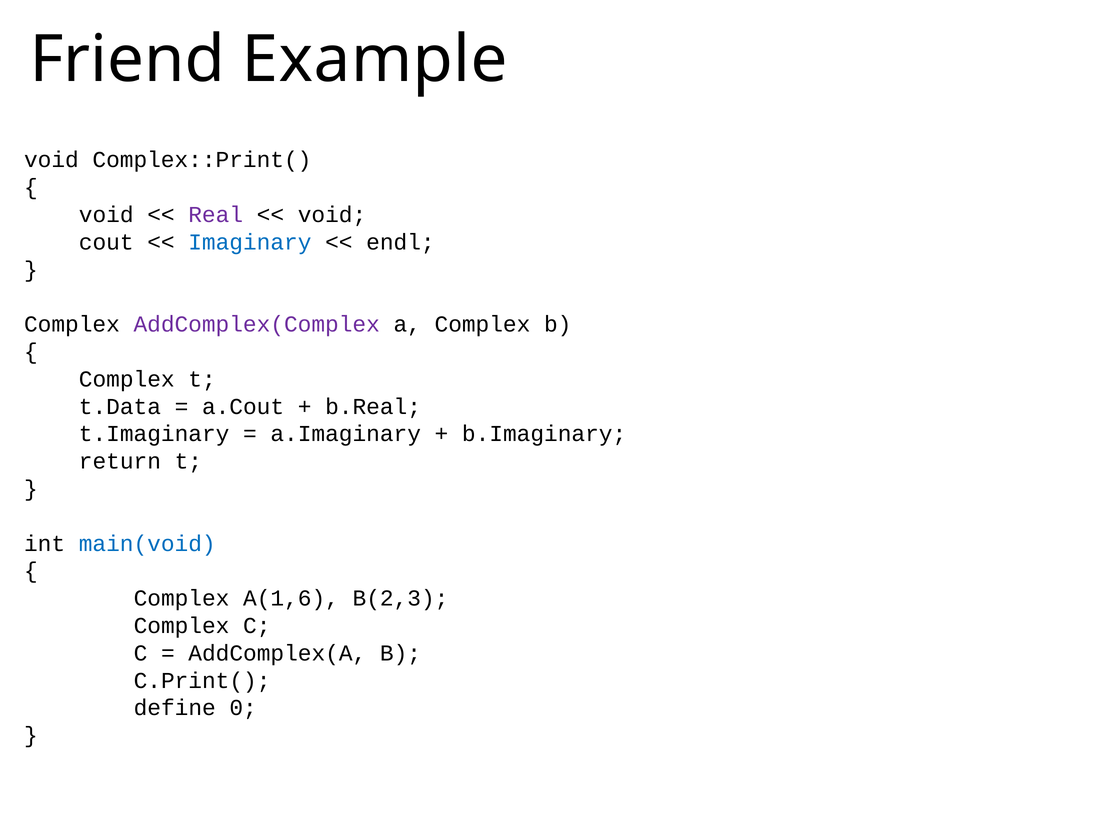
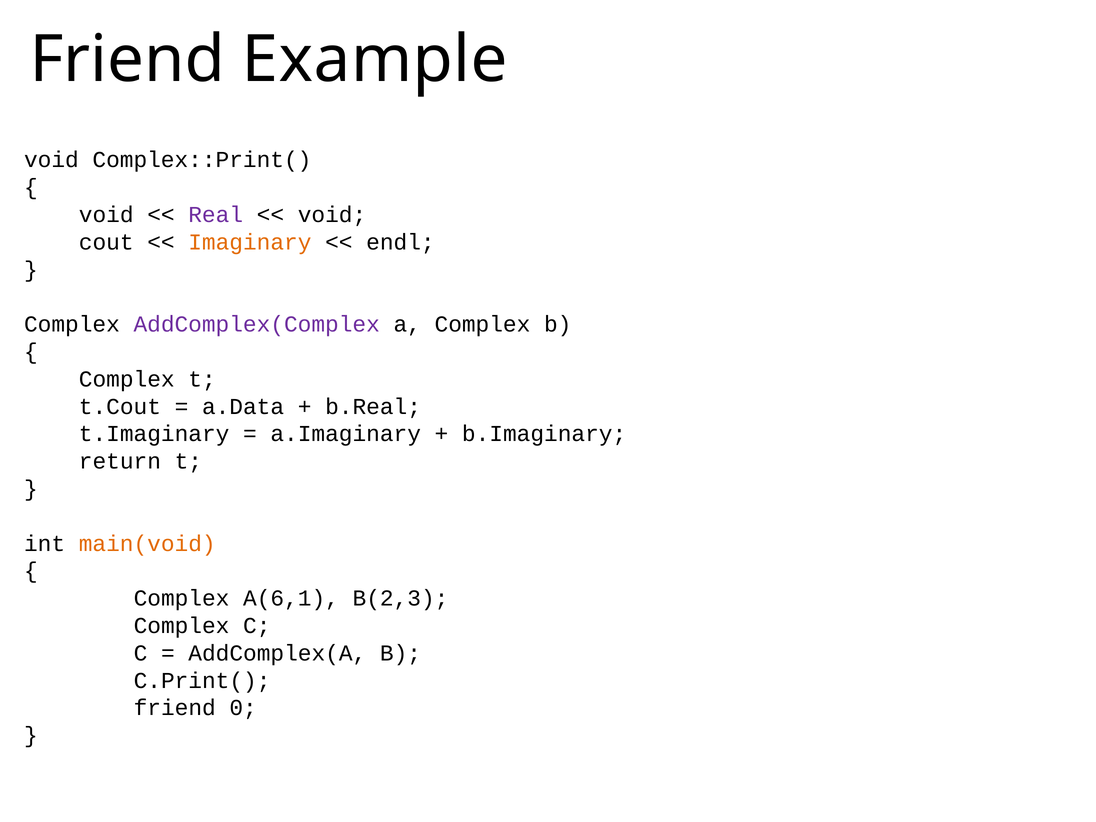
Imaginary colour: blue -> orange
t.Data: t.Data -> t.Cout
a.Cout: a.Cout -> a.Data
main(void colour: blue -> orange
A(1,6: A(1,6 -> A(6,1
define at (175, 708): define -> friend
